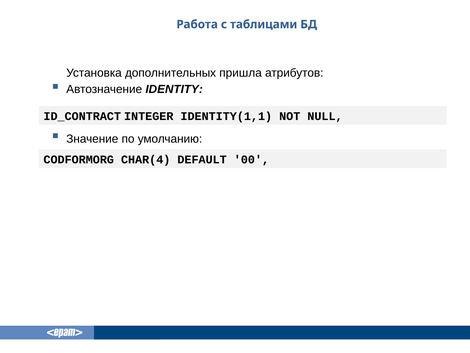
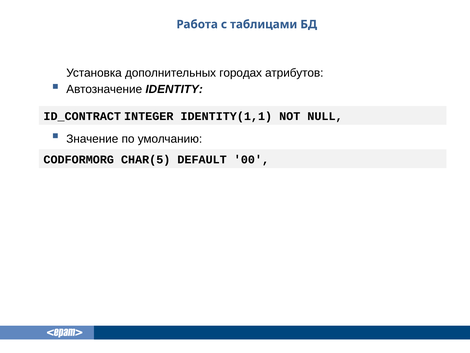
пришла: пришла -> городах
CHAR(4: CHAR(4 -> CHAR(5
